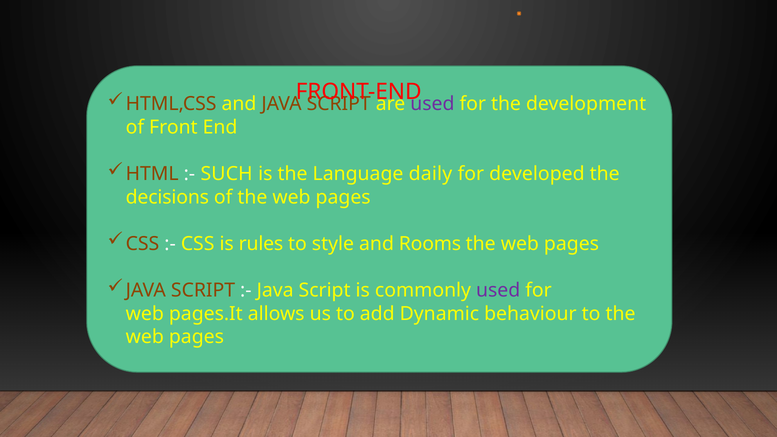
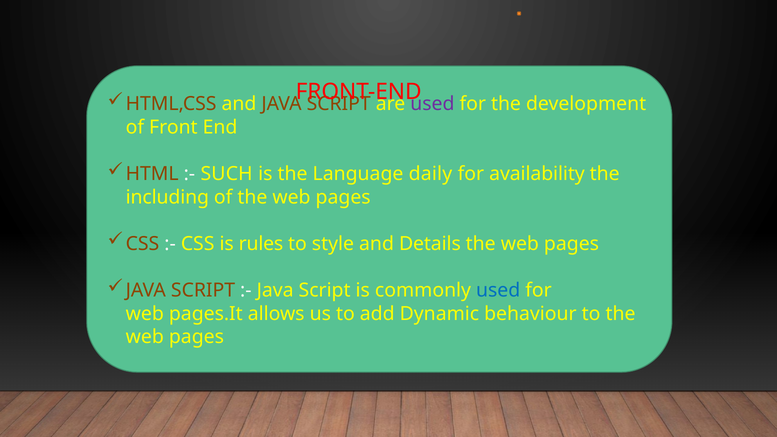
developed: developed -> availability
decisions: decisions -> including
Rooms: Rooms -> Details
used at (498, 290) colour: purple -> blue
